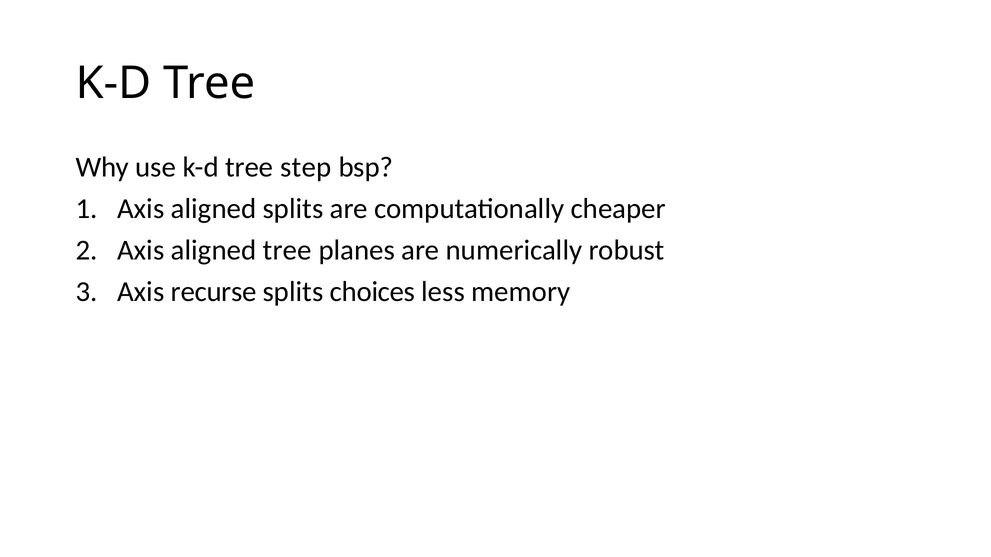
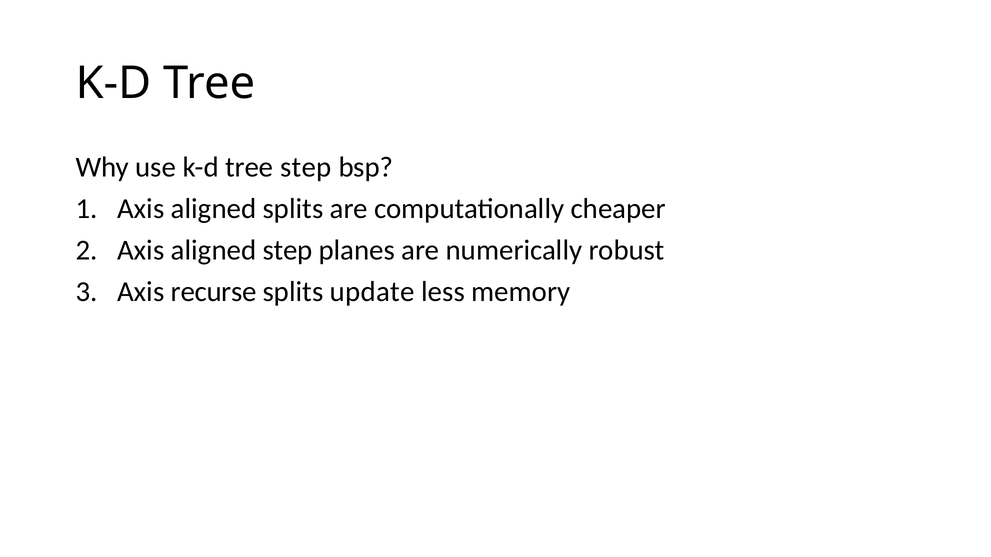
aligned tree: tree -> step
choices: choices -> update
